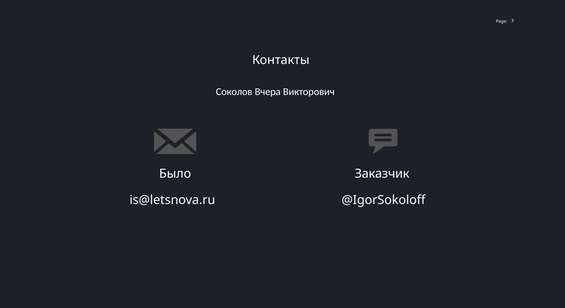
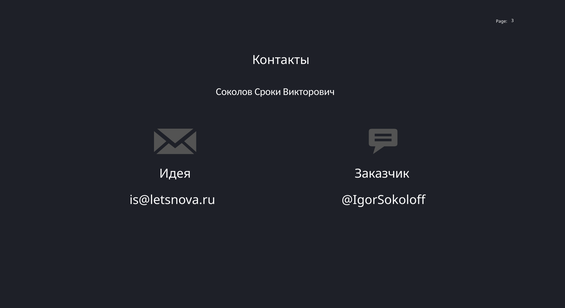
Вчера: Вчера -> Сроки
Было: Было -> Идея
